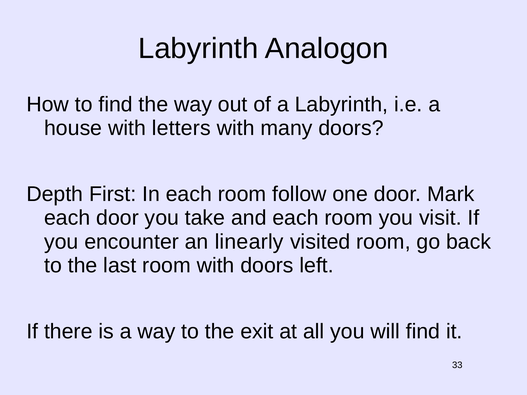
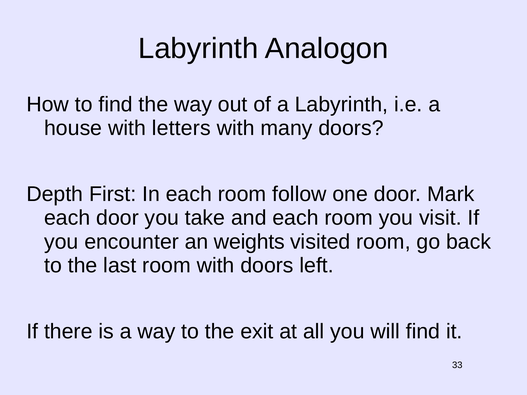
linearly: linearly -> weights
